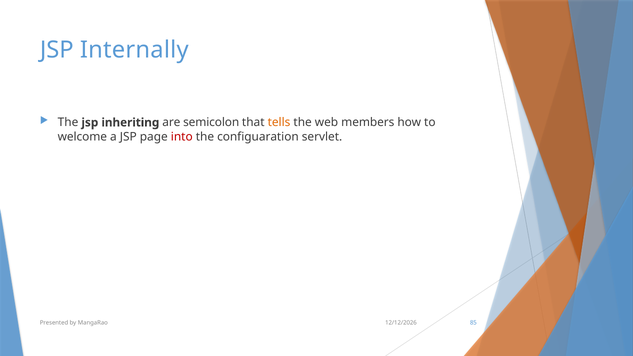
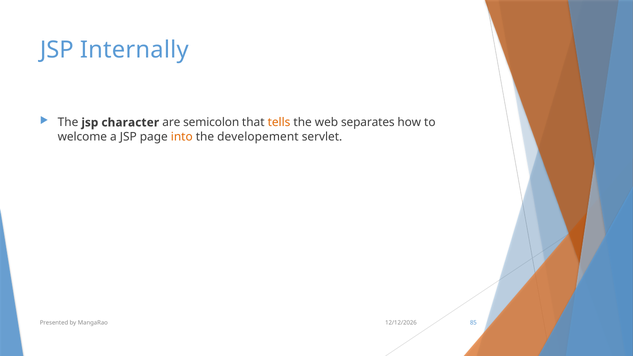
inheriting: inheriting -> character
members: members -> separates
into colour: red -> orange
configuaration: configuaration -> developement
